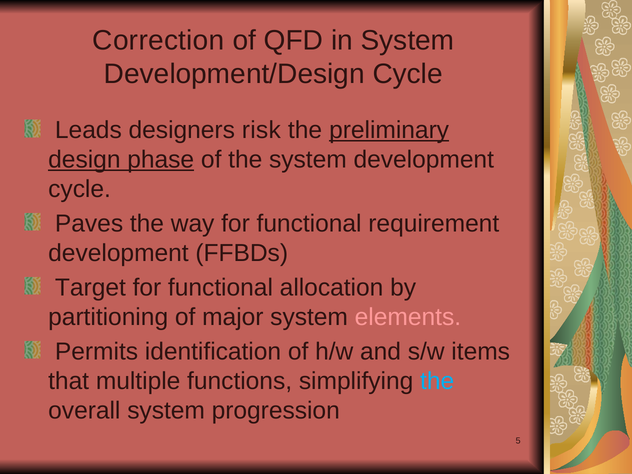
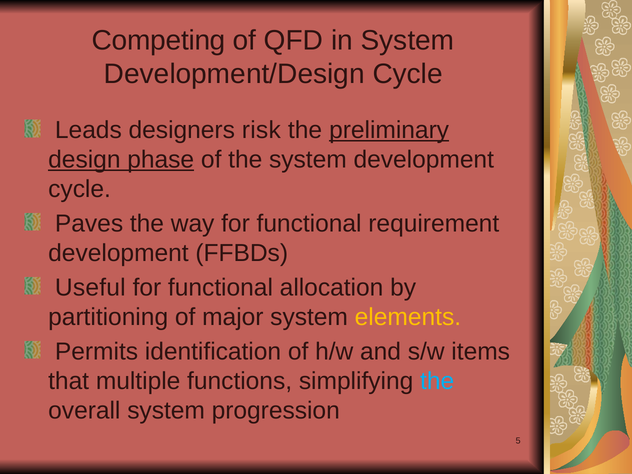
Correction: Correction -> Competing
Target: Target -> Useful
elements colour: pink -> yellow
